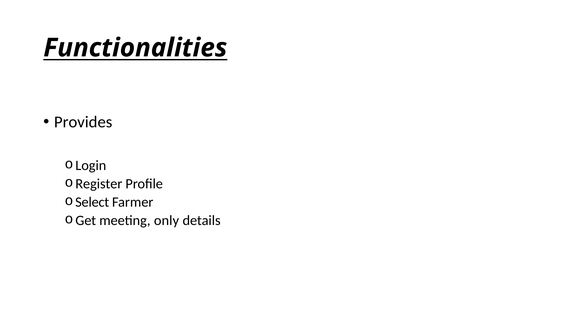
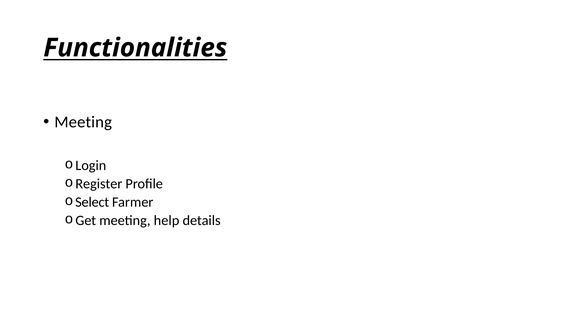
Provides at (83, 122): Provides -> Meeting
only: only -> help
